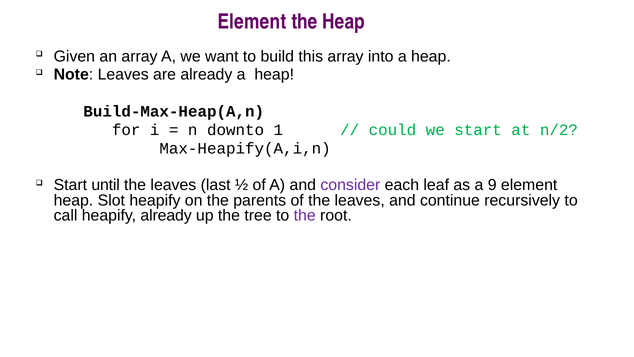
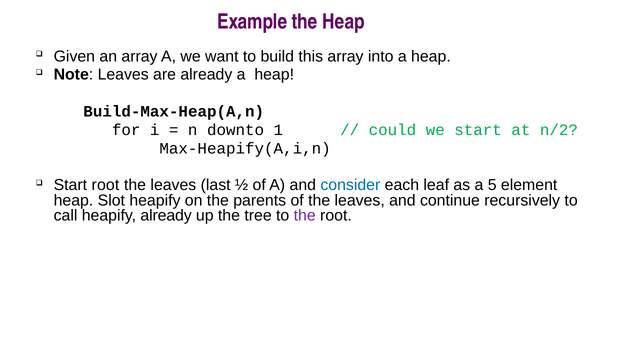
Element at (252, 22): Element -> Example
Start until: until -> root
consider colour: purple -> blue
9: 9 -> 5
